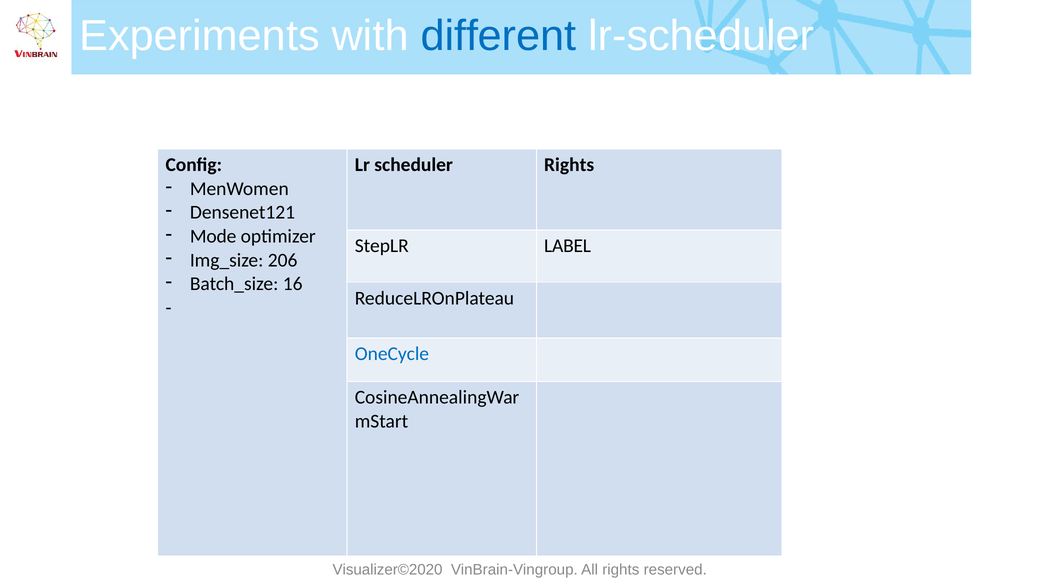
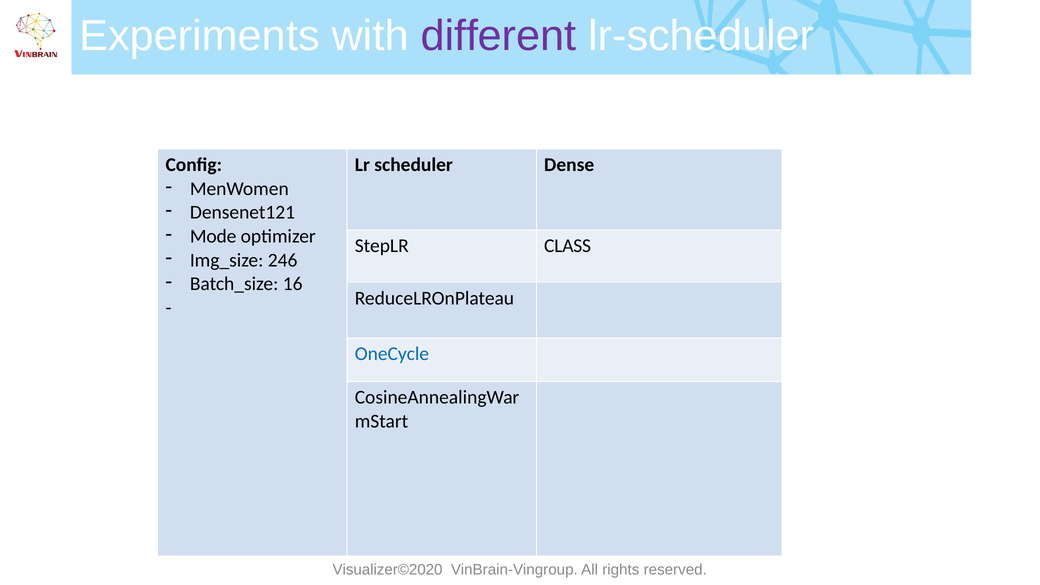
different colour: blue -> purple
scheduler Rights: Rights -> Dense
LABEL: LABEL -> CLASS
206: 206 -> 246
